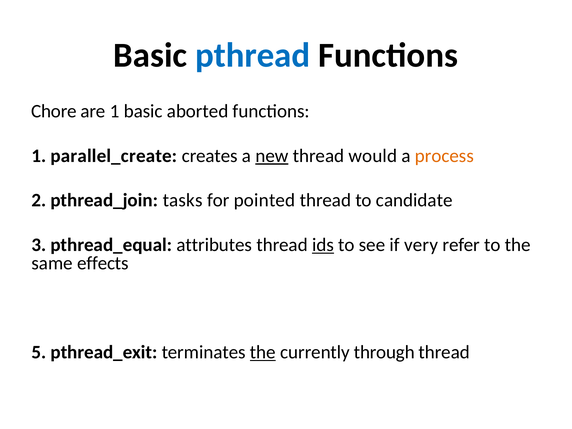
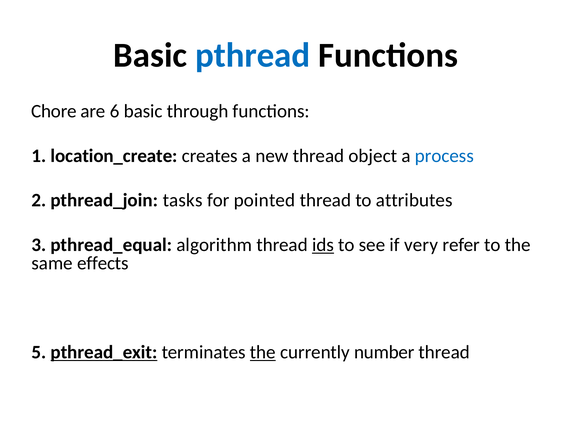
are 1: 1 -> 6
aborted: aborted -> through
parallel_create: parallel_create -> location_create
new underline: present -> none
would: would -> object
process colour: orange -> blue
candidate: candidate -> attributes
attributes: attributes -> algorithm
pthread_exit underline: none -> present
through: through -> number
